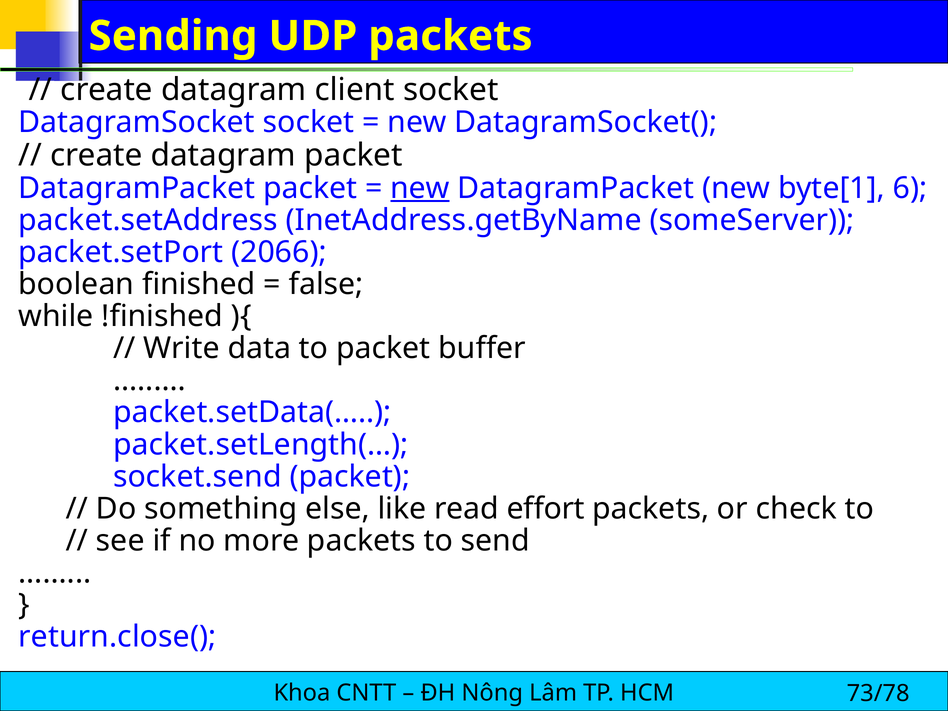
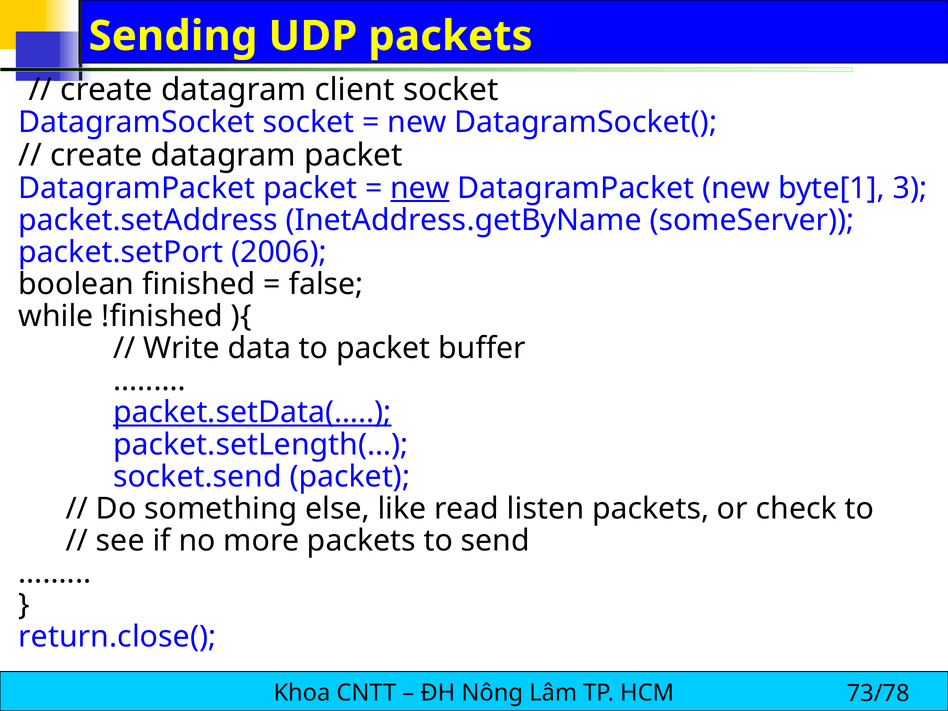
6: 6 -> 3
2066: 2066 -> 2006
packet.setData(… underline: none -> present
effort: effort -> listen
